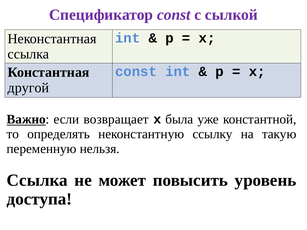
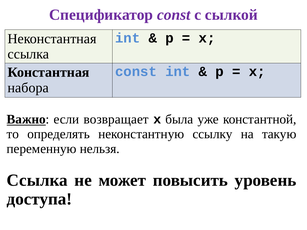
другой: другой -> набора
